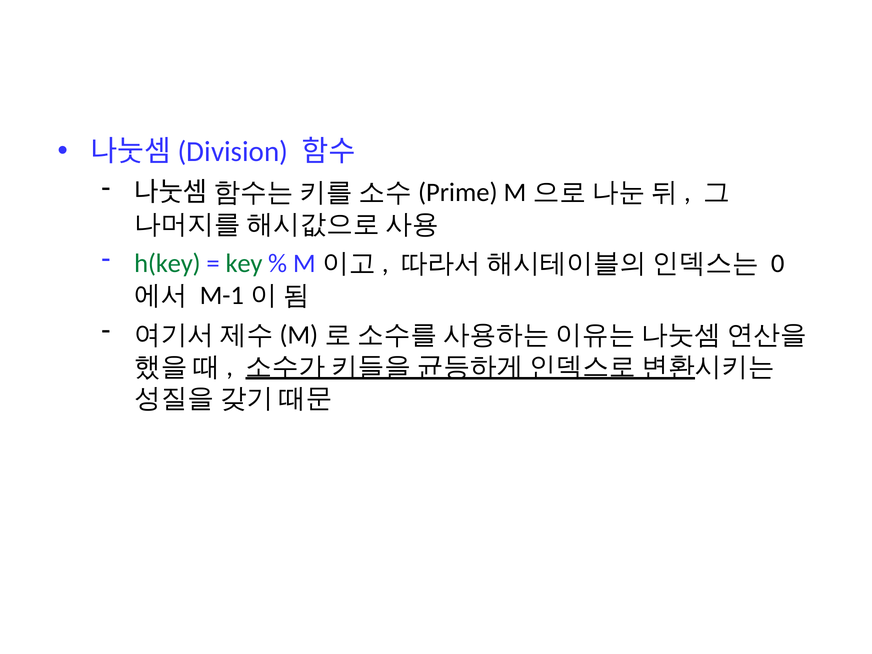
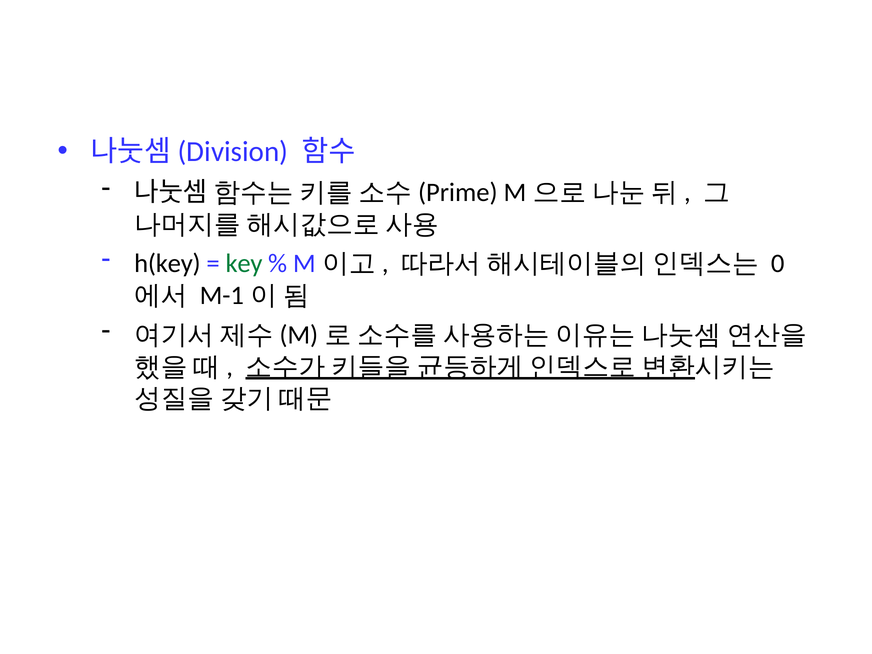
h(key colour: green -> black
